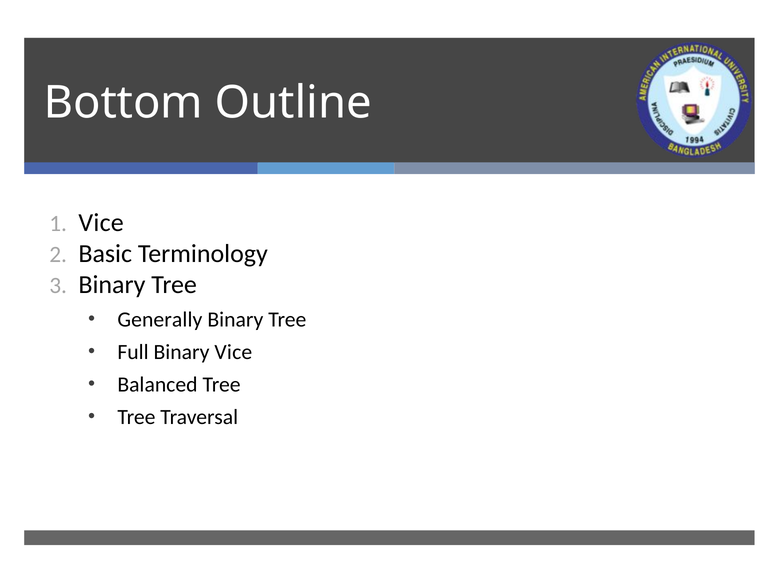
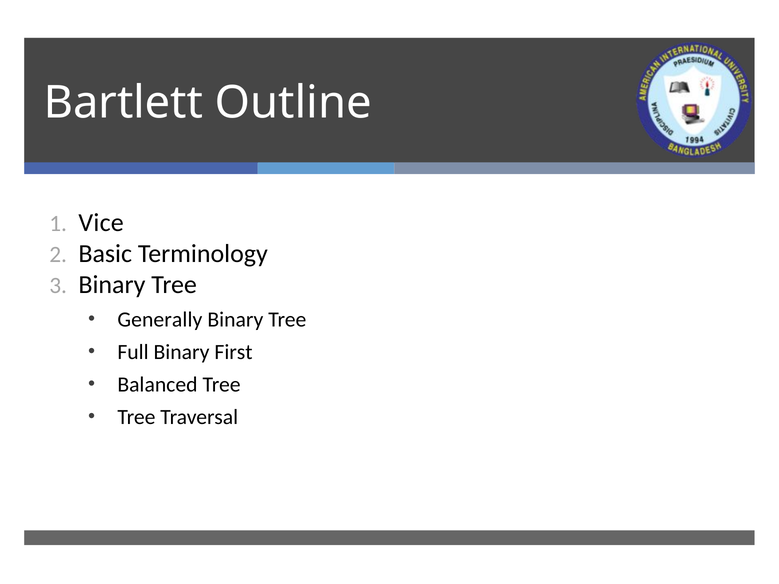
Bottom: Bottom -> Bartlett
Binary Vice: Vice -> First
